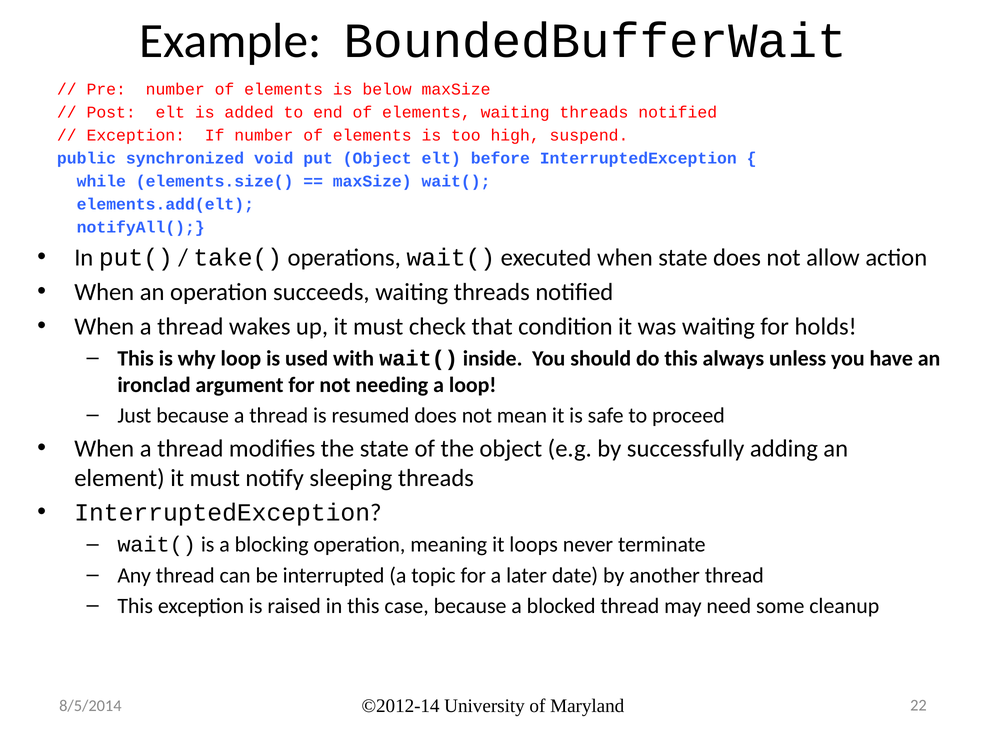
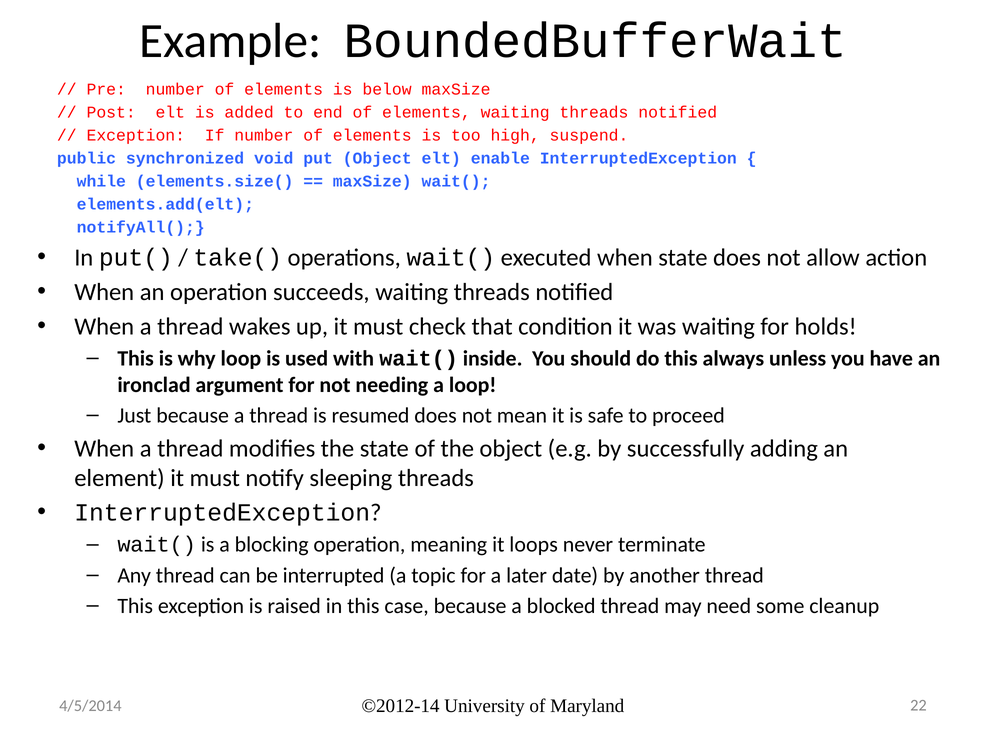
before: before -> enable
8/5/2014: 8/5/2014 -> 4/5/2014
